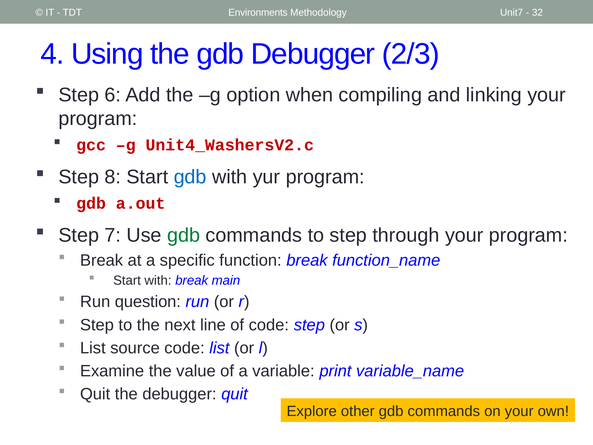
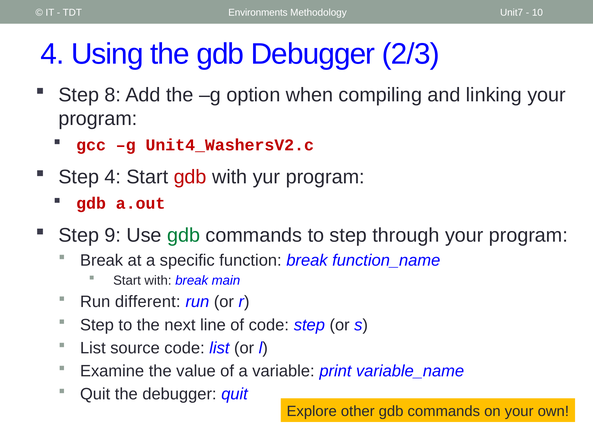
32: 32 -> 10
6: 6 -> 8
Step 8: 8 -> 4
gdb at (190, 177) colour: blue -> red
7: 7 -> 9
question: question -> different
